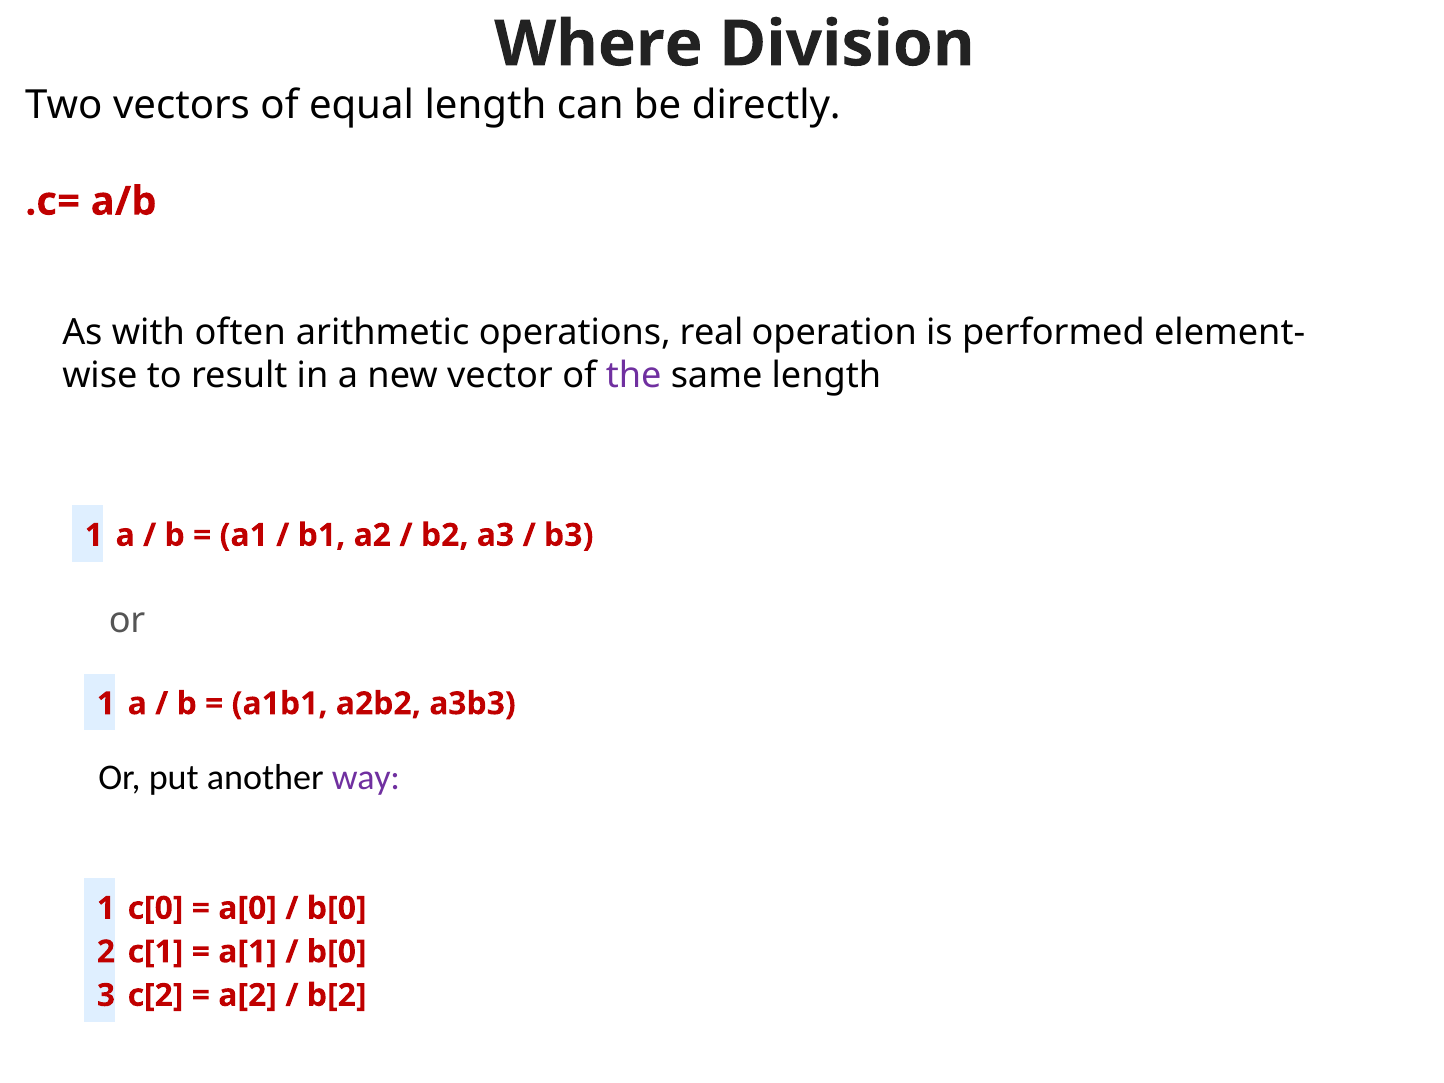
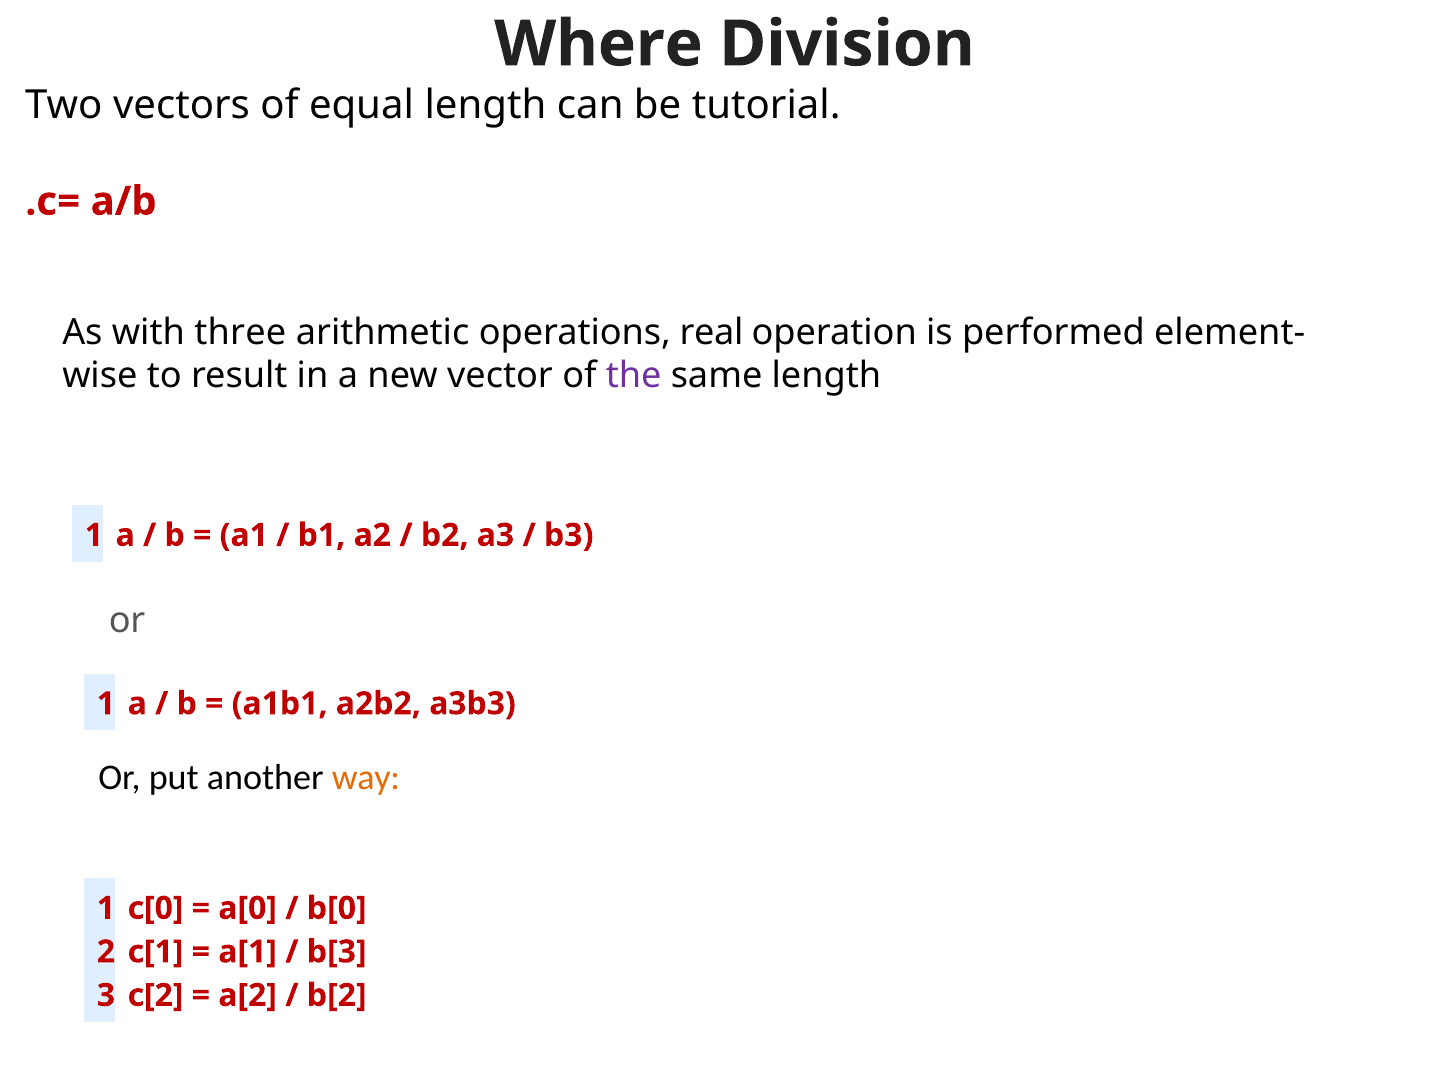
directly: directly -> tutorial
often: often -> three
way colour: purple -> orange
b[0 at (337, 952): b[0 -> b[3
